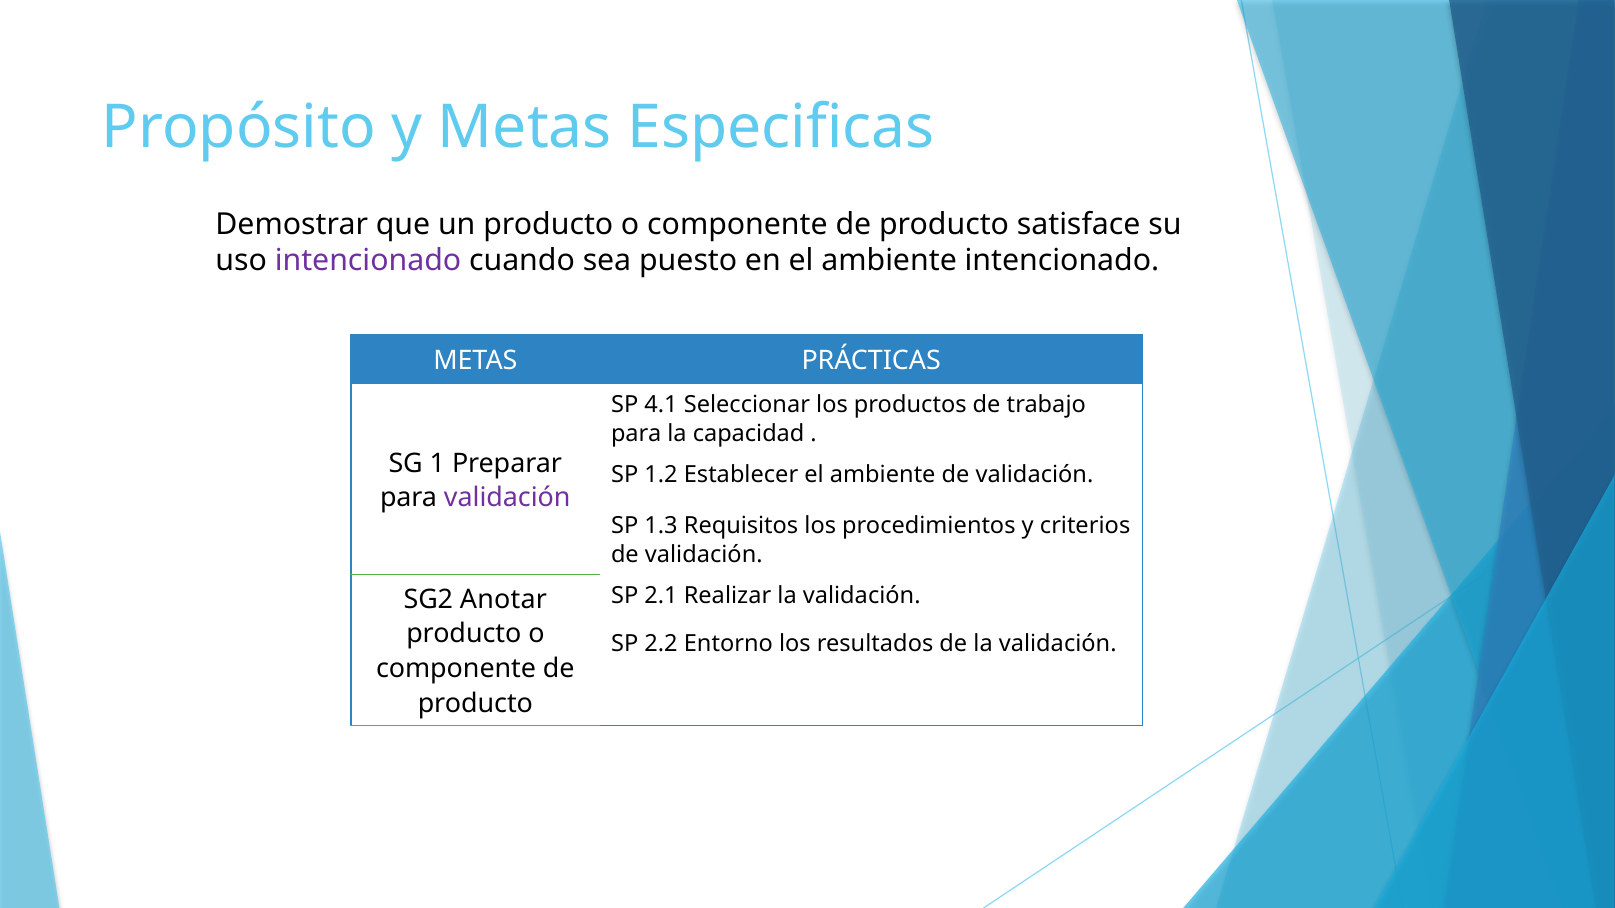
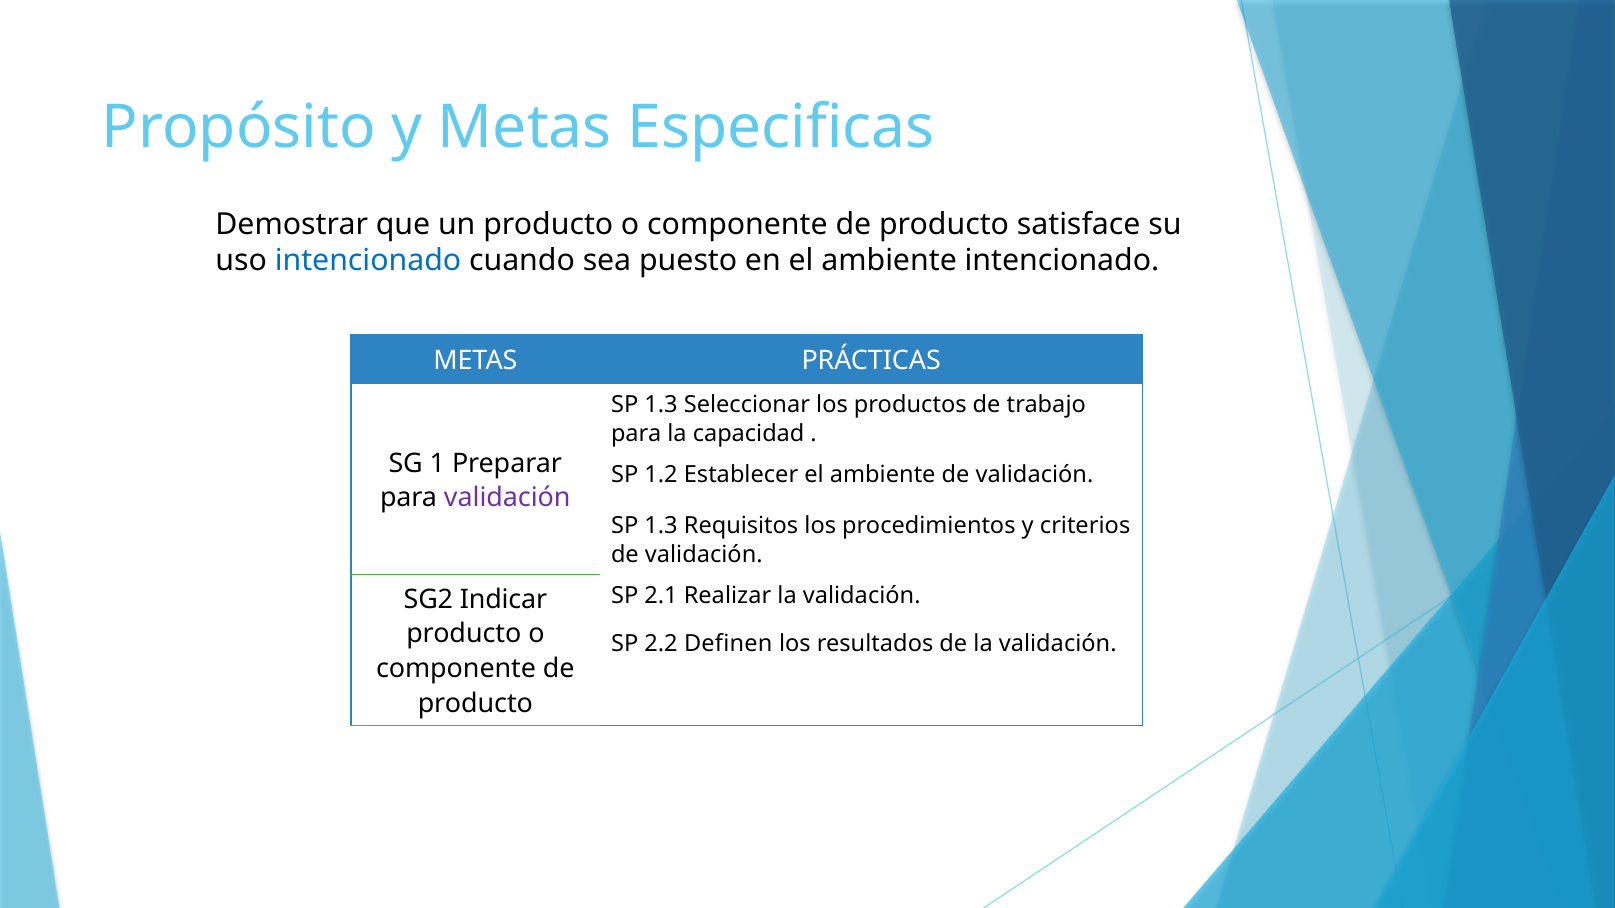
intencionado at (368, 261) colour: purple -> blue
4.1 at (661, 405): 4.1 -> 1.3
Anotar: Anotar -> Indicar
Entorno: Entorno -> Definen
